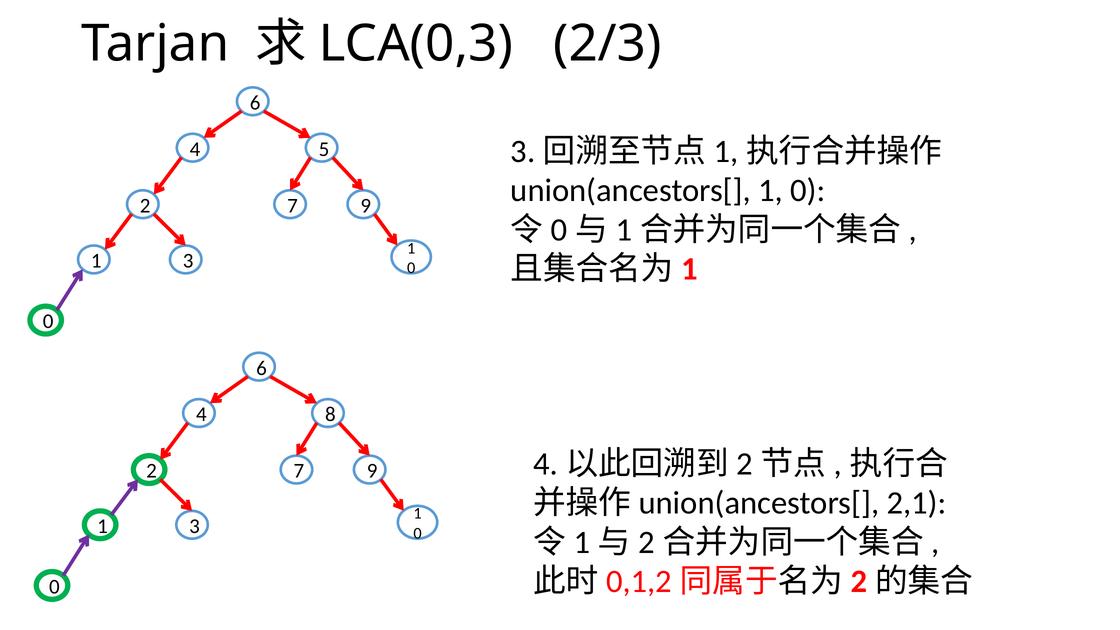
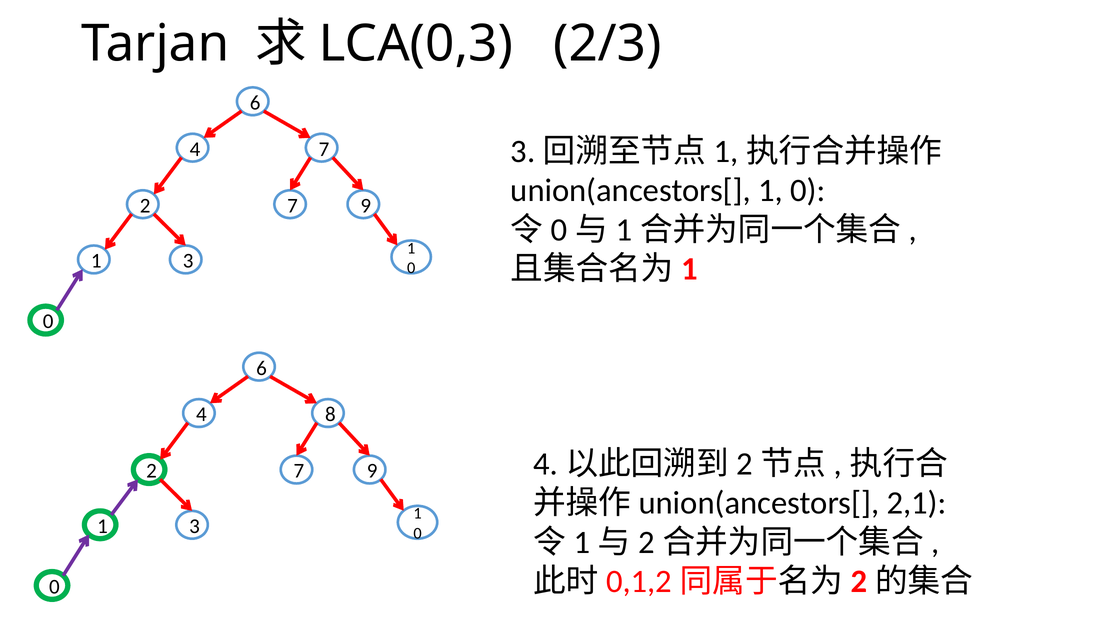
4 5: 5 -> 7
